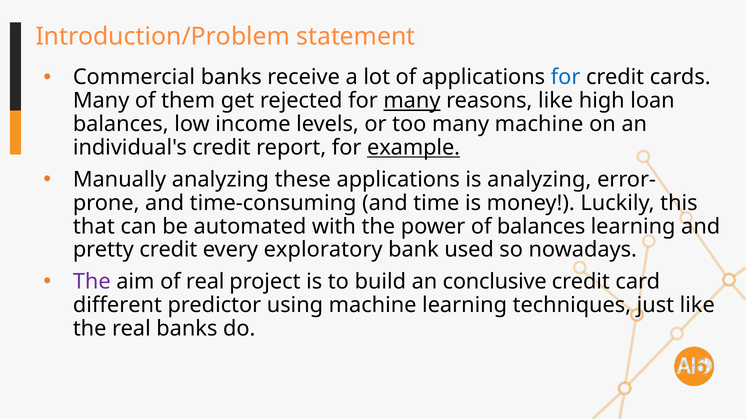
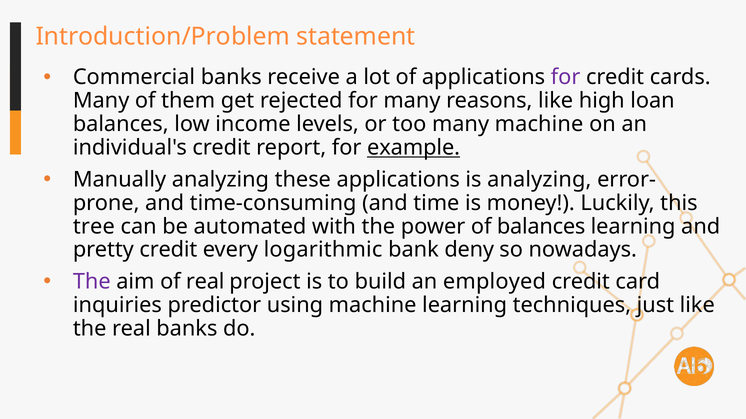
for at (566, 77) colour: blue -> purple
many at (412, 101) underline: present -> none
that: that -> tree
exploratory: exploratory -> logarithmic
used: used -> deny
conclusive: conclusive -> employed
different: different -> inquiries
